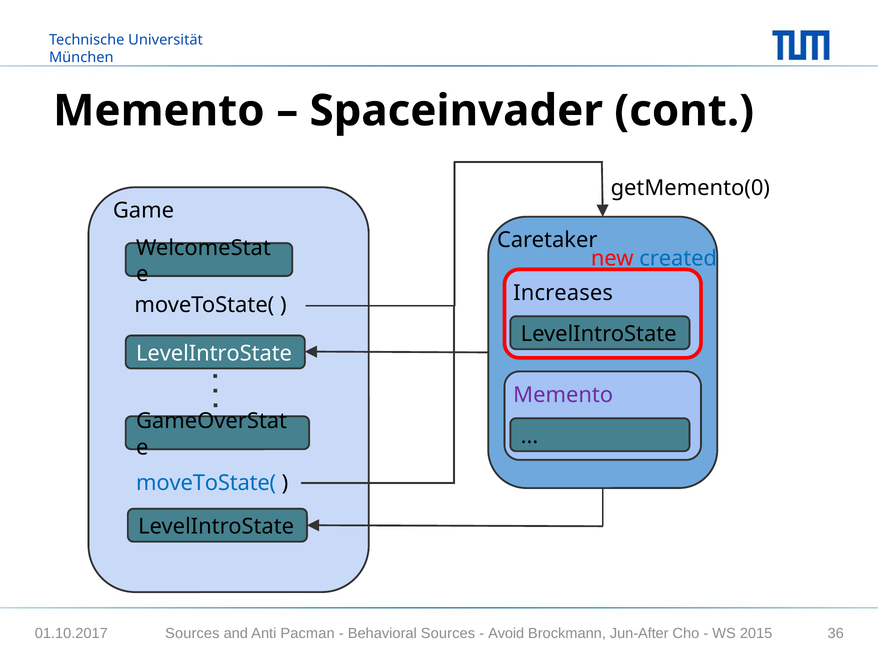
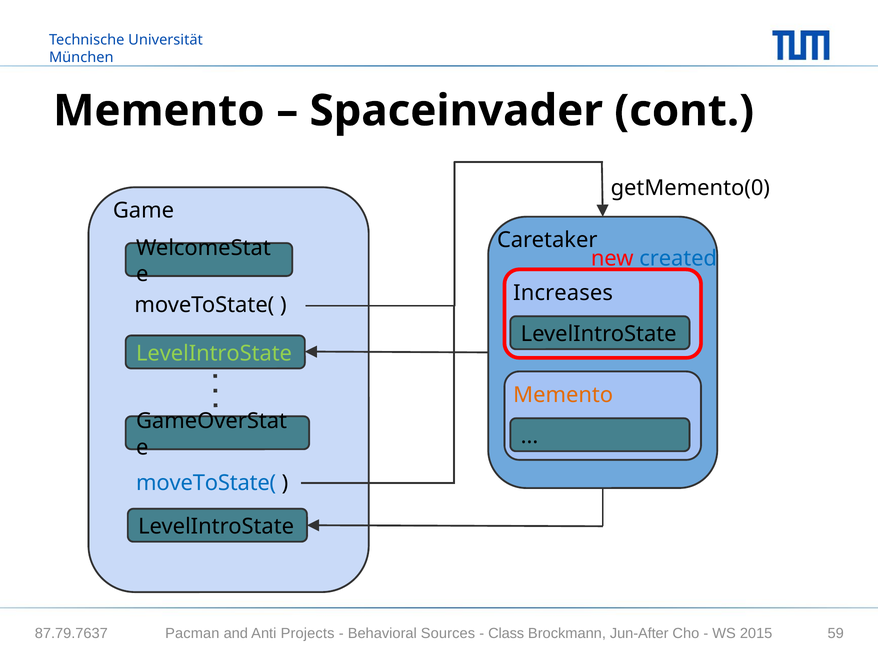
LevelIntroState at (214, 354) colour: white -> light green
Memento at (563, 395) colour: purple -> orange
01.10.2017: 01.10.2017 -> 87.79.7637
Sources at (192, 634): Sources -> Pacman
Pacman: Pacman -> Projects
Avoid: Avoid -> Class
36: 36 -> 59
